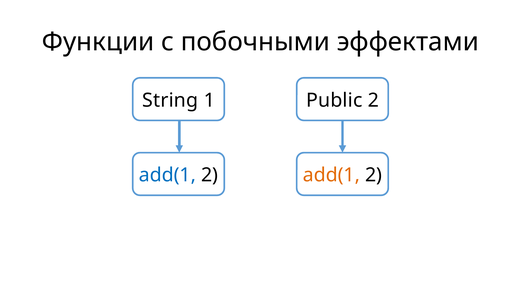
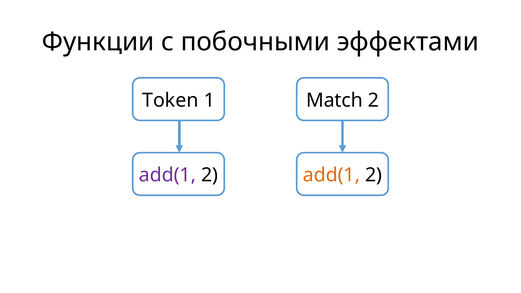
String: String -> Token
Public: Public -> Match
add(1 at (167, 175) colour: blue -> purple
